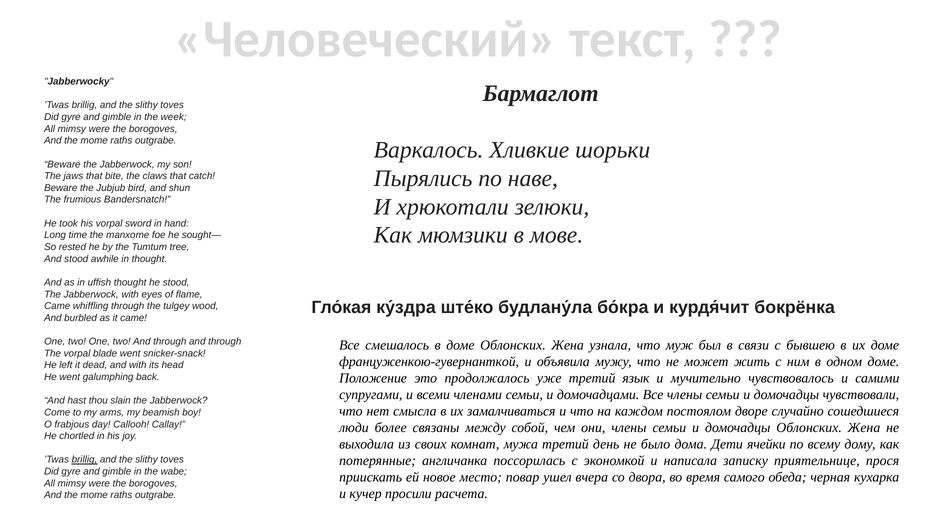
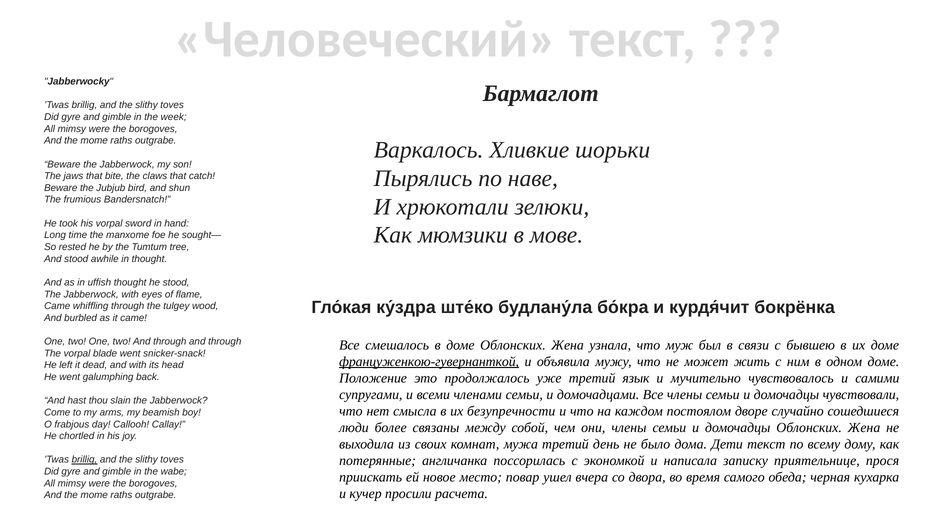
француженкою-гувернанткой underline: none -> present
замалчиваться: замалчиваться -> безупречности
Дети ячейки: ячейки -> текст
